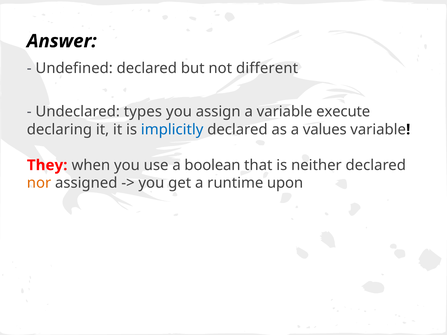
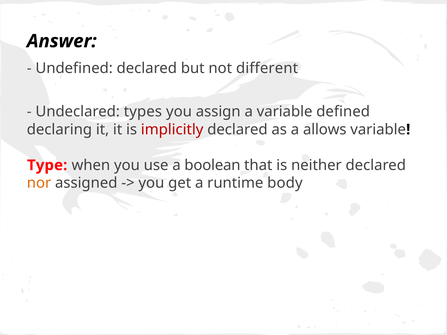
execute: execute -> defined
implicitly colour: blue -> red
values: values -> allows
They: They -> Type
upon: upon -> body
